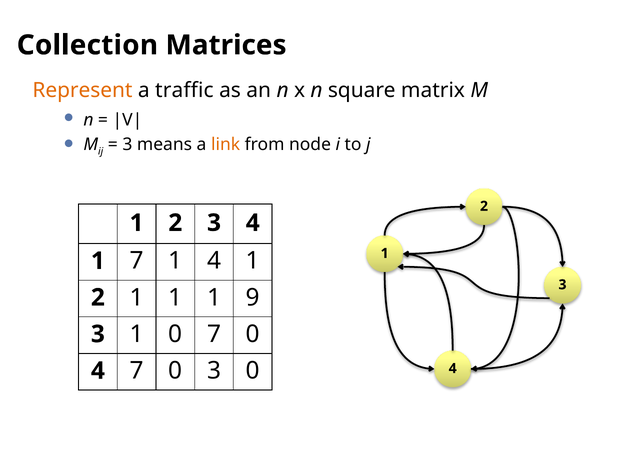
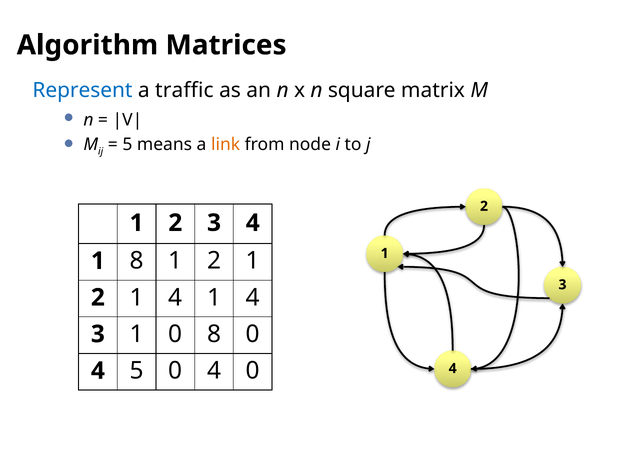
Collection: Collection -> Algorithm
Represent colour: orange -> blue
3 at (127, 145): 3 -> 5
1 7: 7 -> 8
4 at (214, 261): 4 -> 2
2 1 1: 1 -> 4
9 at (253, 298): 9 -> 4
0 7: 7 -> 8
4 7: 7 -> 5
3 at (214, 371): 3 -> 4
